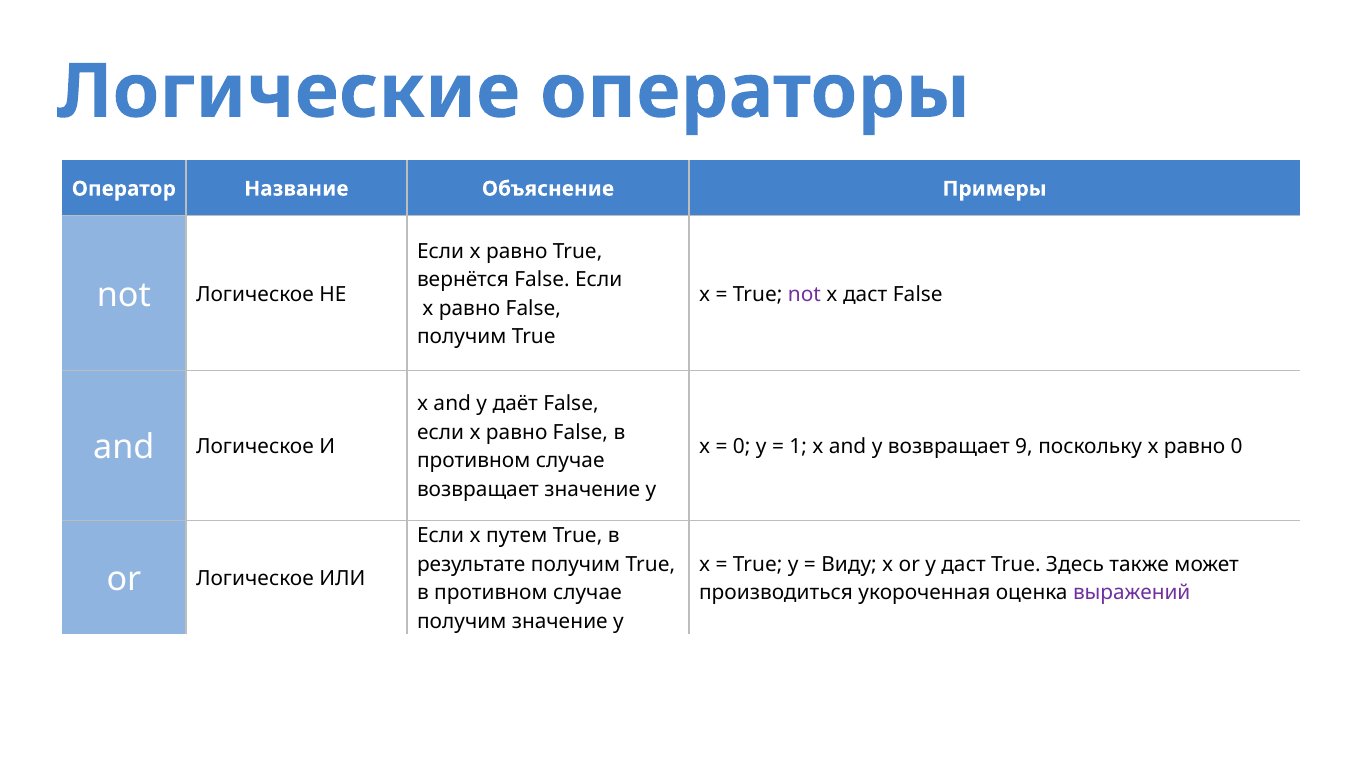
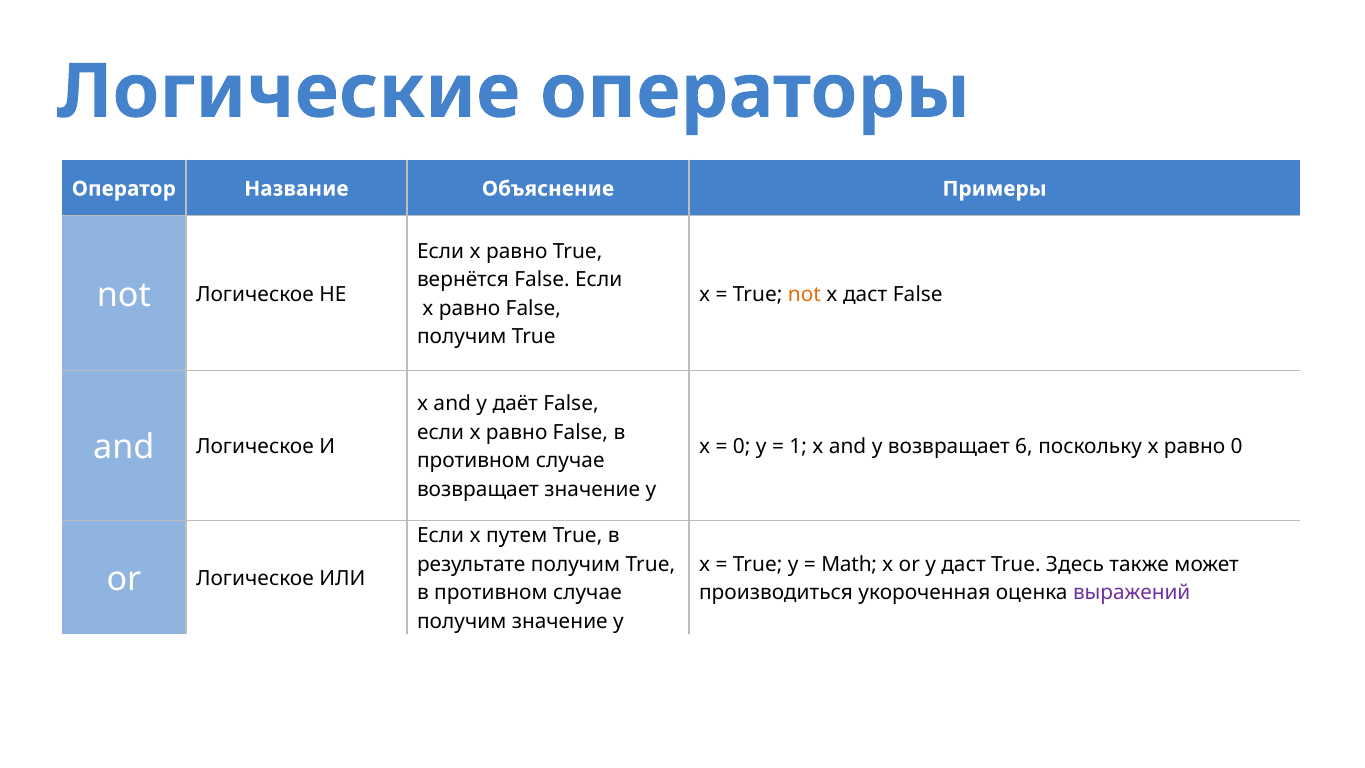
not at (804, 294) colour: purple -> orange
9: 9 -> 6
Виду: Виду -> Math
